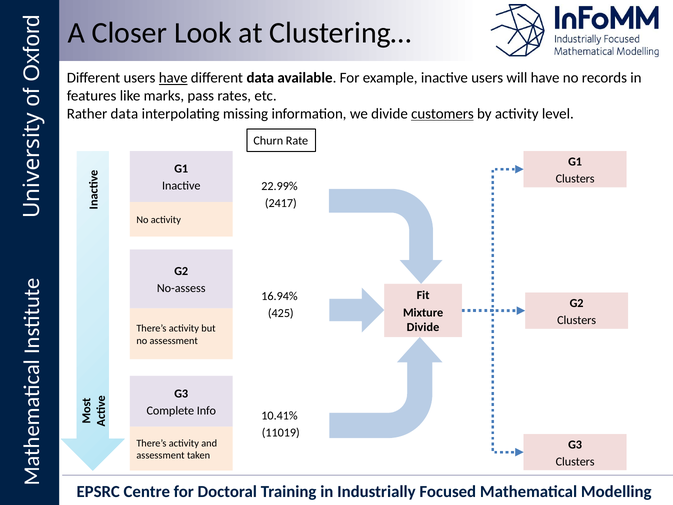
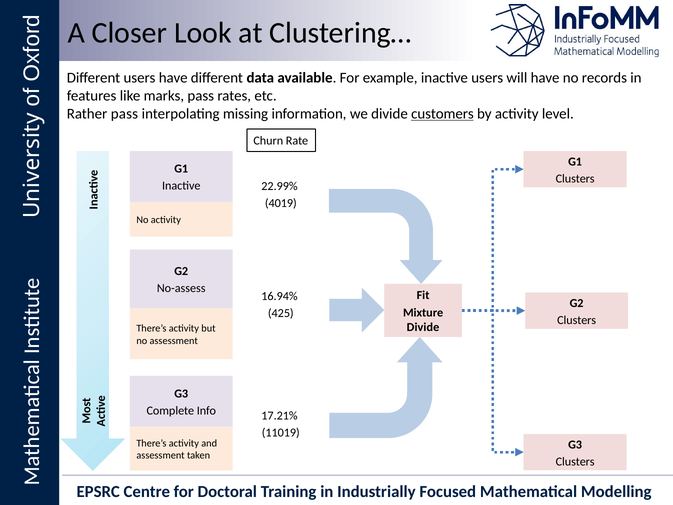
have at (173, 78) underline: present -> none
Rather data: data -> pass
2417: 2417 -> 4019
10.41%: 10.41% -> 17.21%
